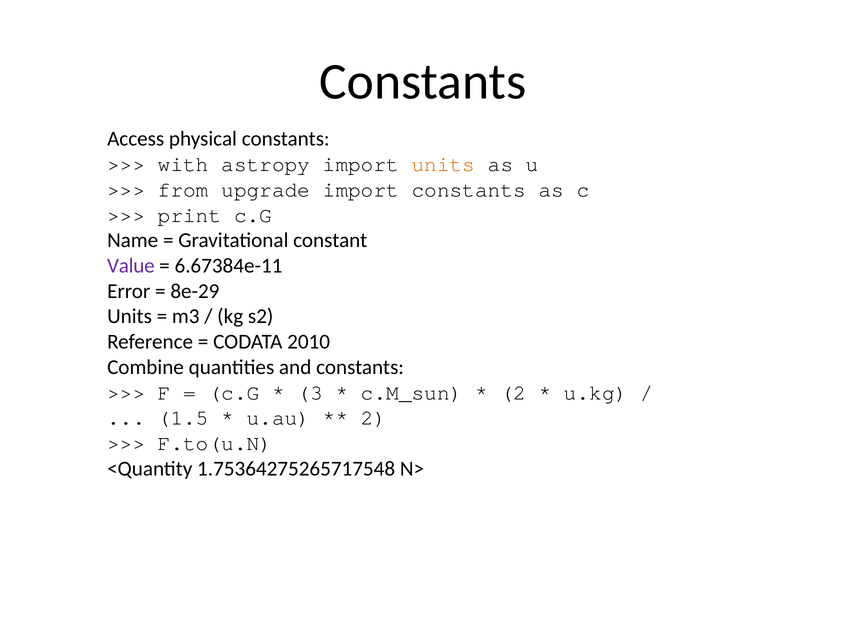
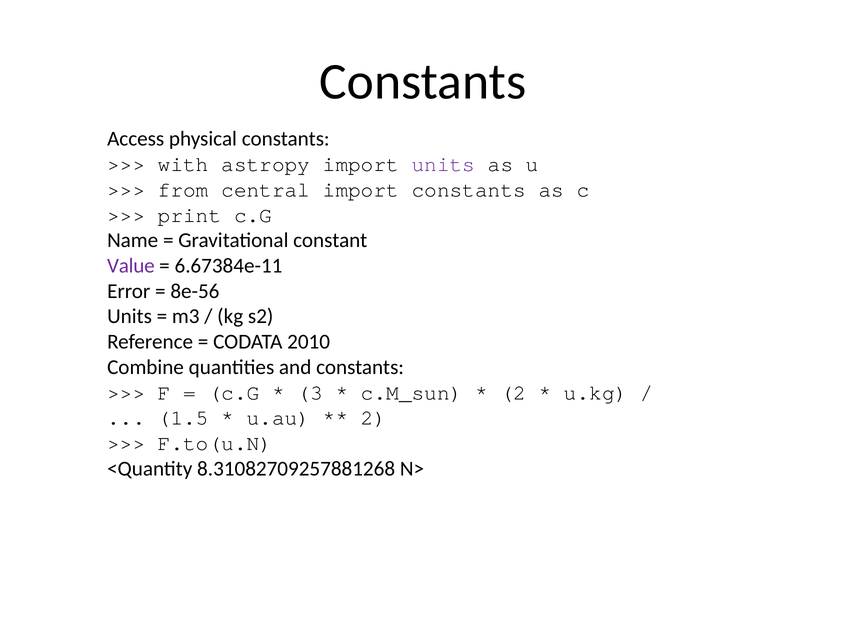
units at (443, 164) colour: orange -> purple
upgrade: upgrade -> central
8e-29: 8e-29 -> 8e-56
1.75364275265717548: 1.75364275265717548 -> 8.31082709257881268
